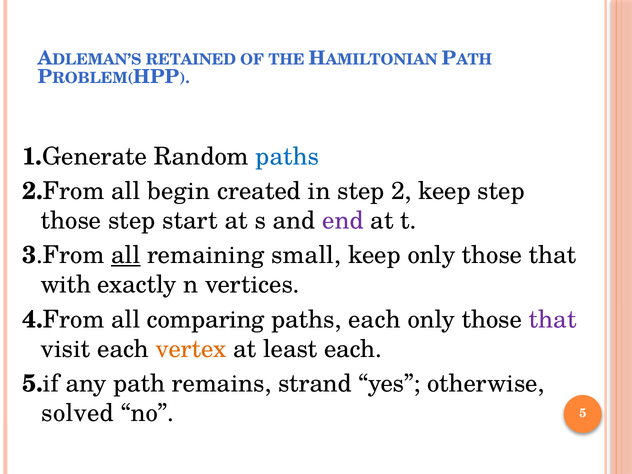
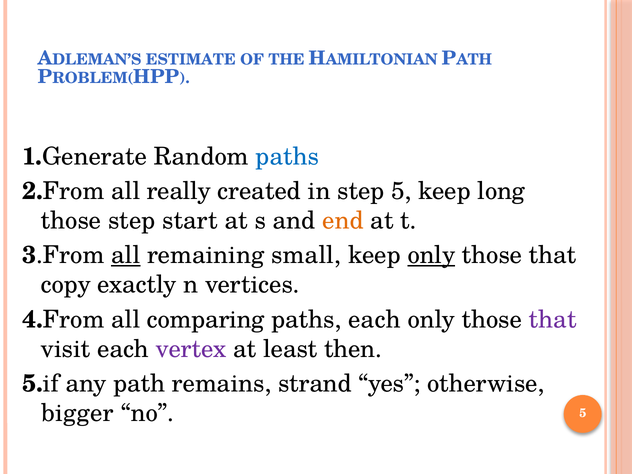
RETAINED: RETAINED -> ESTIMATE
begin: begin -> really
step 2: 2 -> 5
keep step: step -> long
end colour: purple -> orange
only at (431, 255) underline: none -> present
with: with -> copy
vertex colour: orange -> purple
least each: each -> then
solved: solved -> bigger
